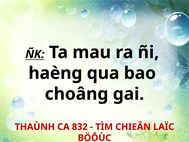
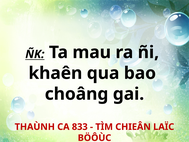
haèng: haèng -> khaên
832: 832 -> 833
